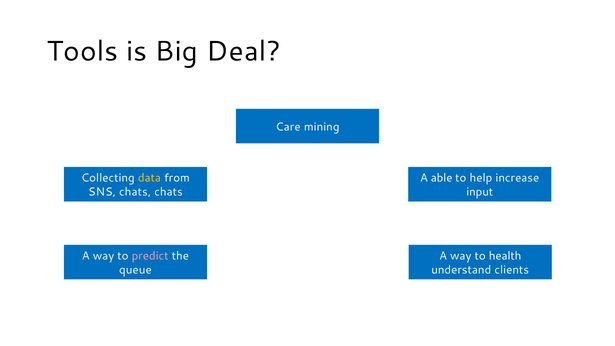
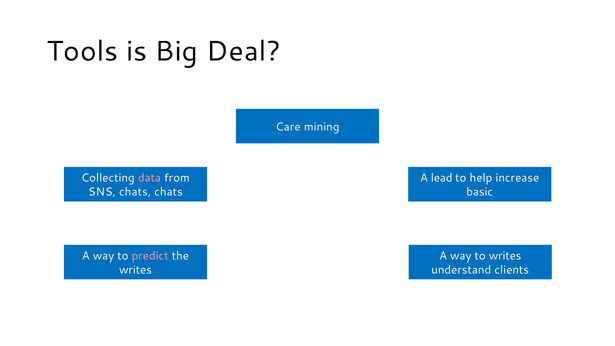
data colour: yellow -> pink
able: able -> lead
input: input -> basic
to health: health -> writes
queue at (135, 270): queue -> writes
